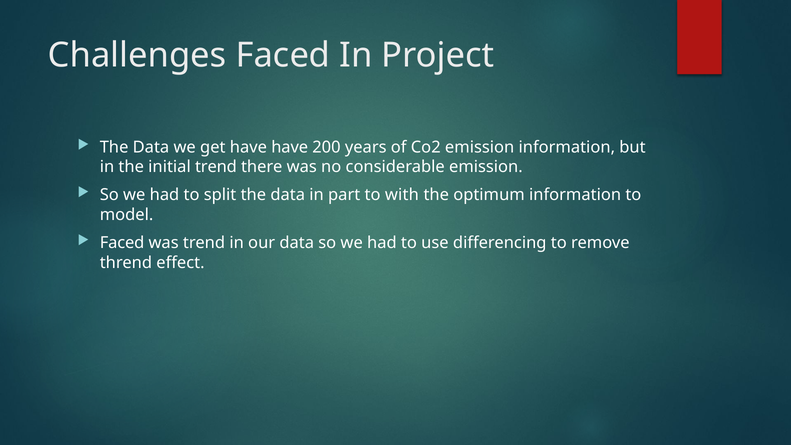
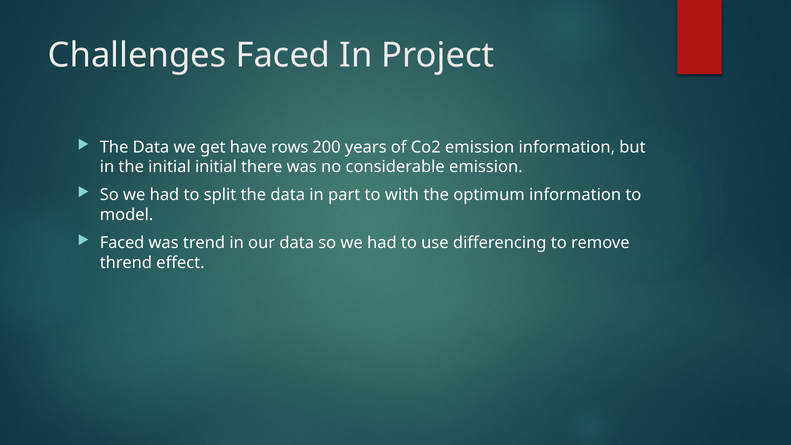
have have: have -> rows
initial trend: trend -> initial
